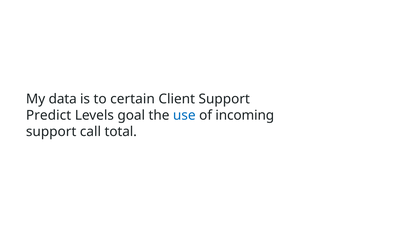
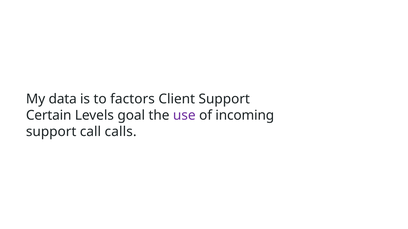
certain: certain -> factors
Predict: Predict -> Certain
use colour: blue -> purple
total: total -> calls
